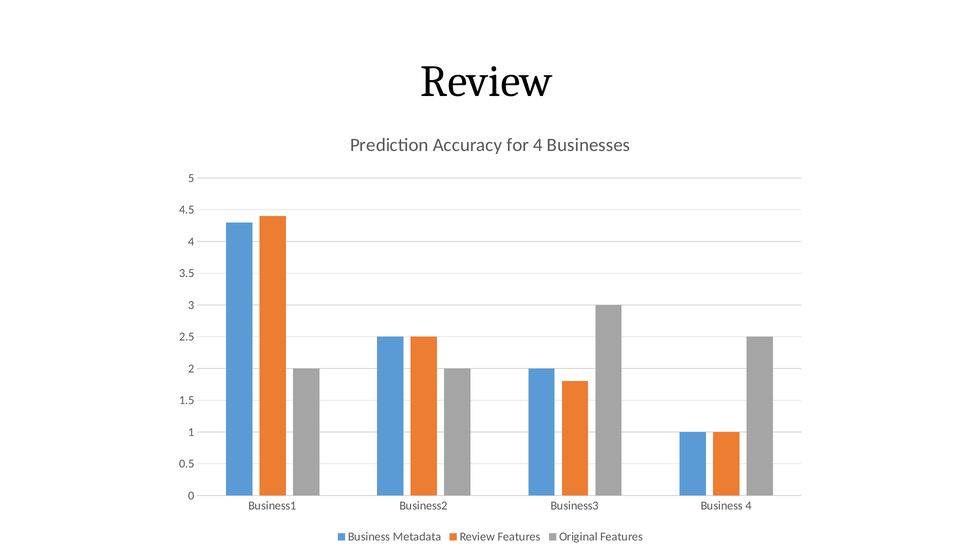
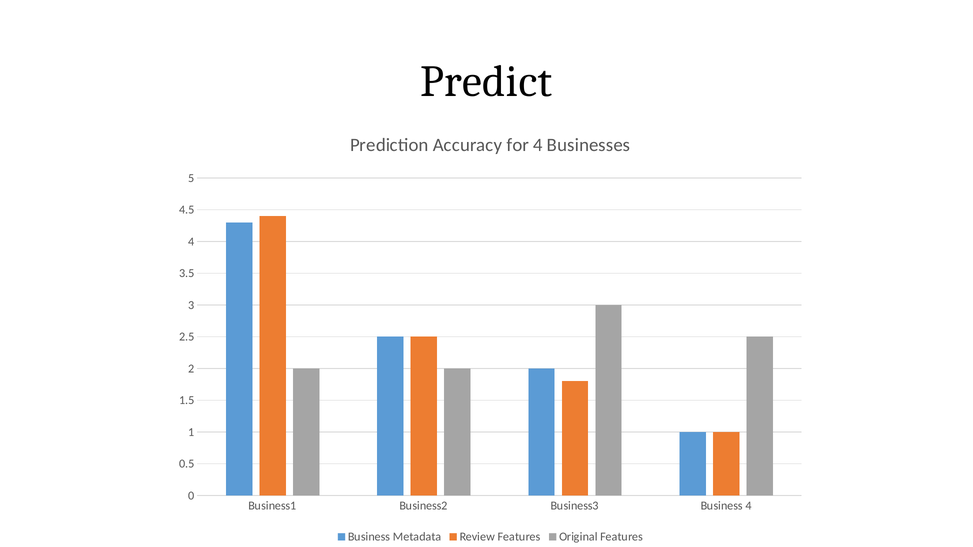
Review at (486, 82): Review -> Predict
